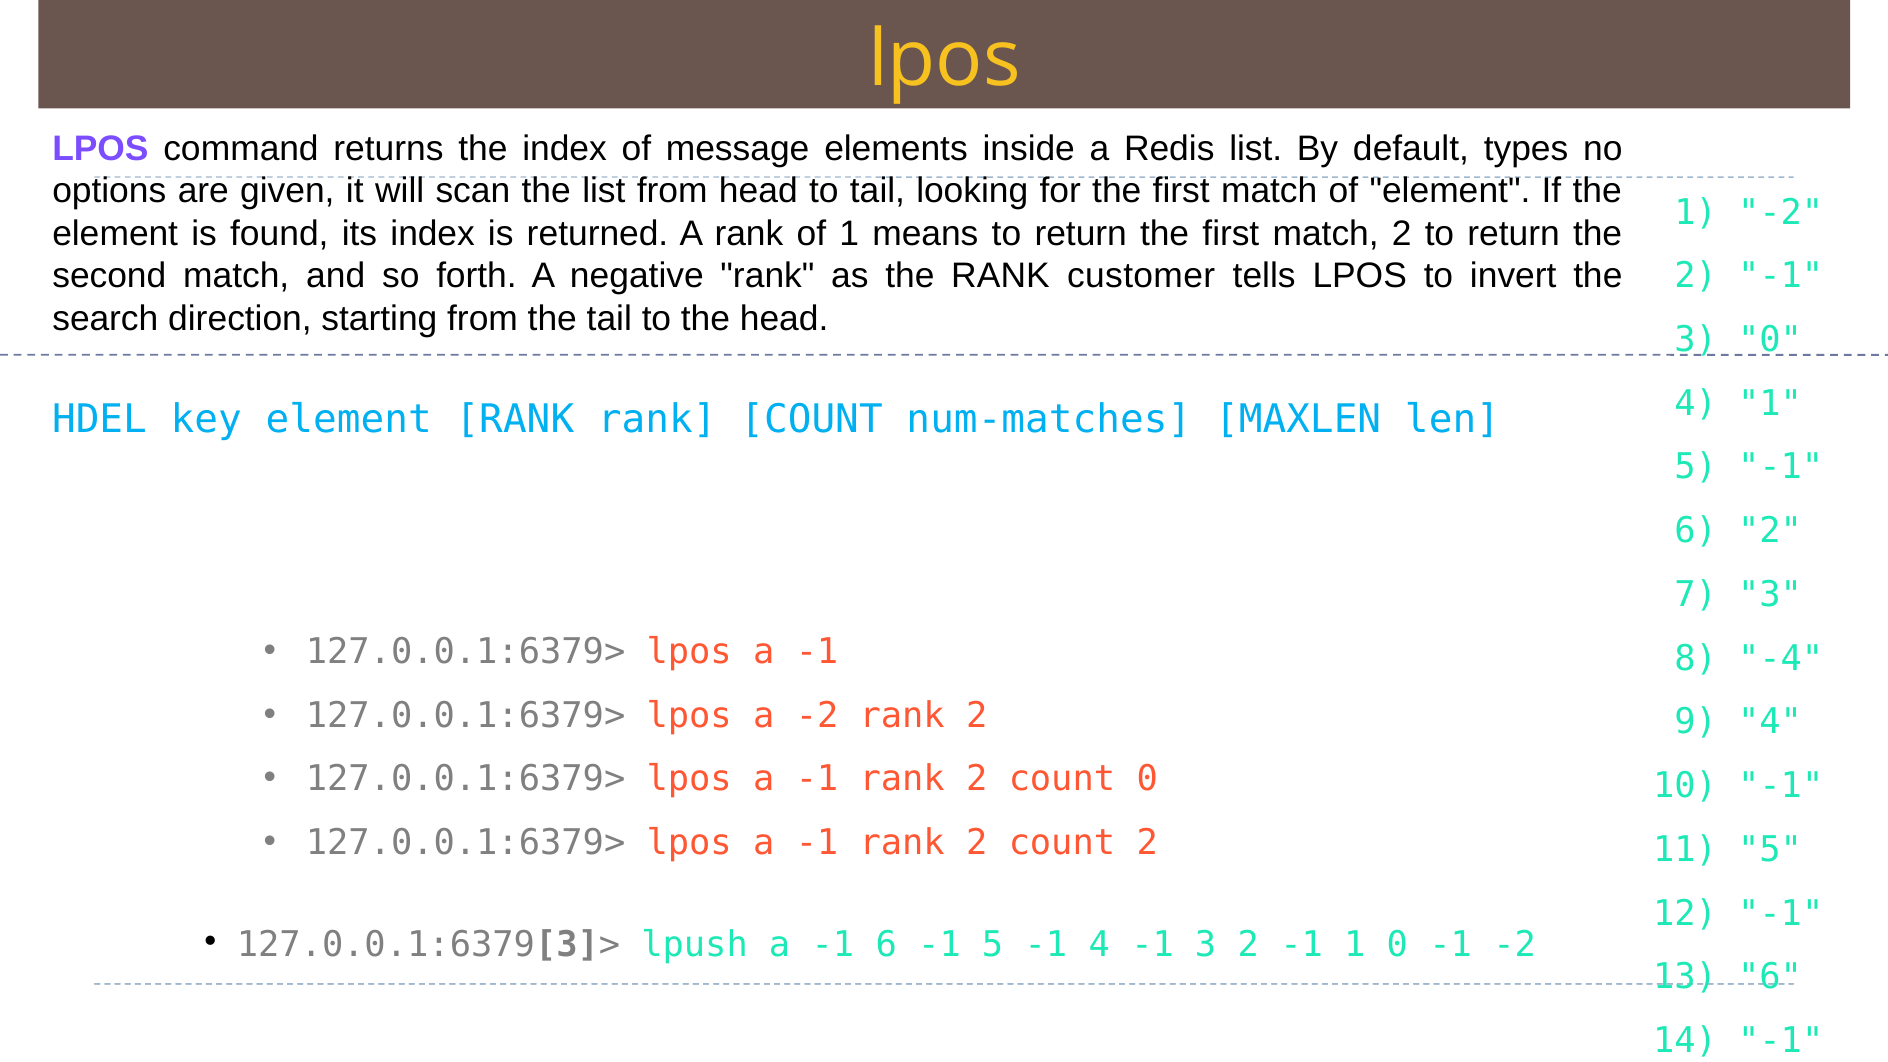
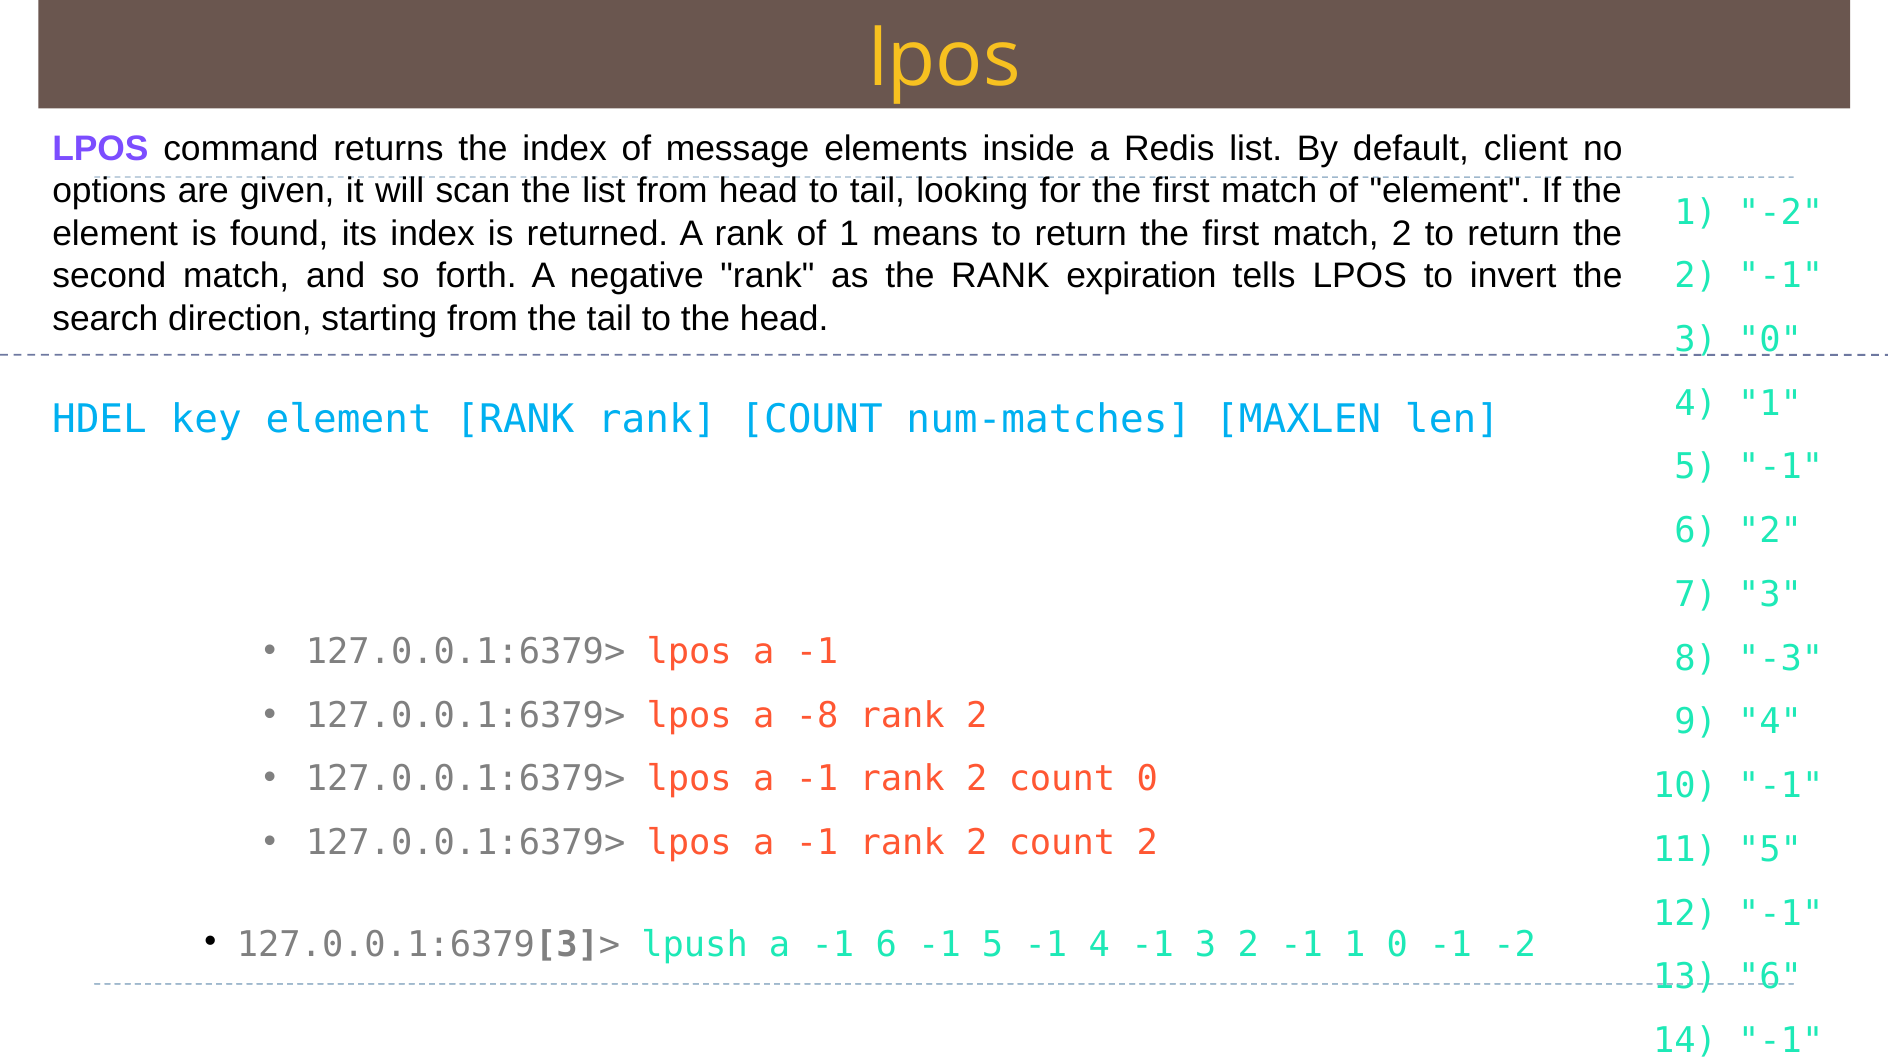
types: types -> client
customer: customer -> expiration
-4: -4 -> -3
a -2: -2 -> -8
